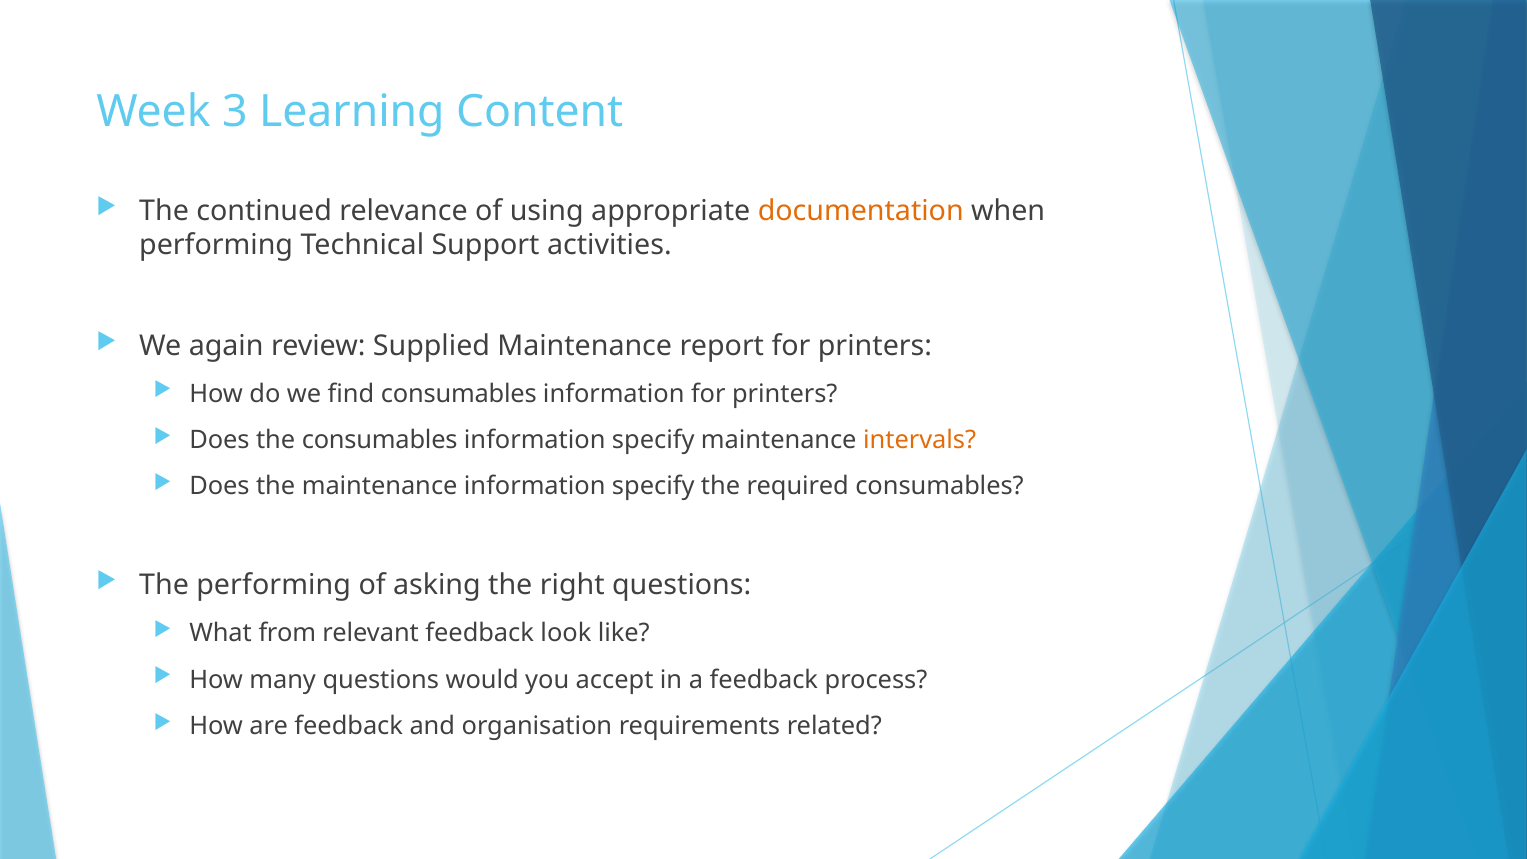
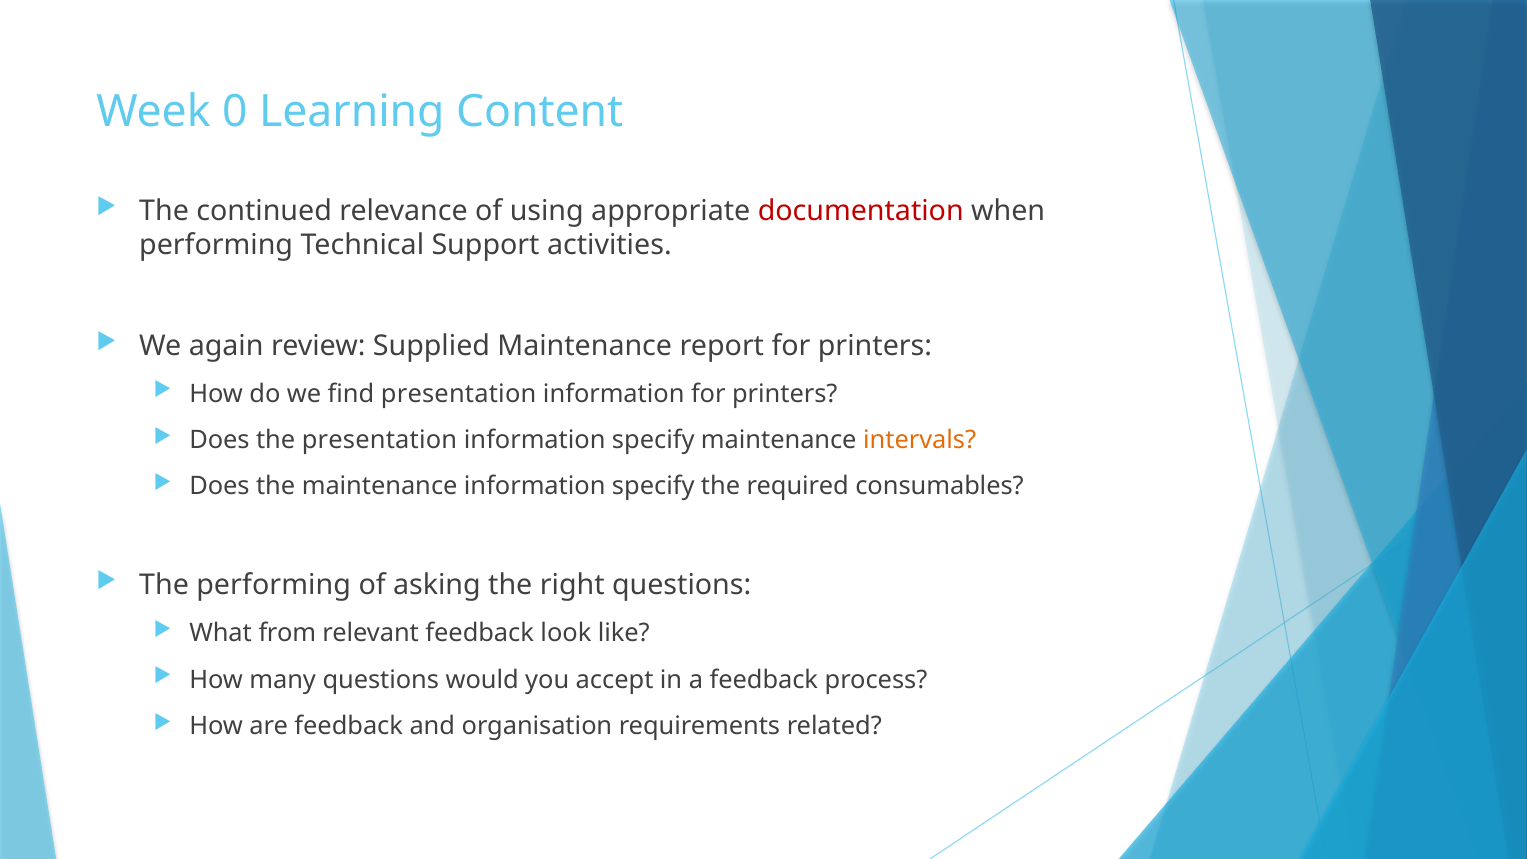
3: 3 -> 0
documentation colour: orange -> red
find consumables: consumables -> presentation
the consumables: consumables -> presentation
